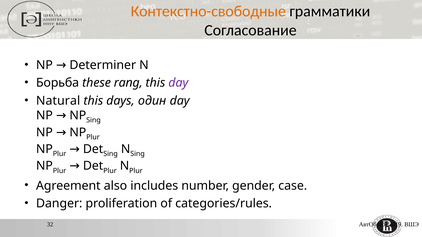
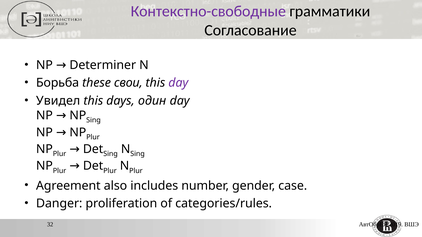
Контекстно-свободные colour: orange -> purple
rang: rang -> свои
Natural: Natural -> Увидел
